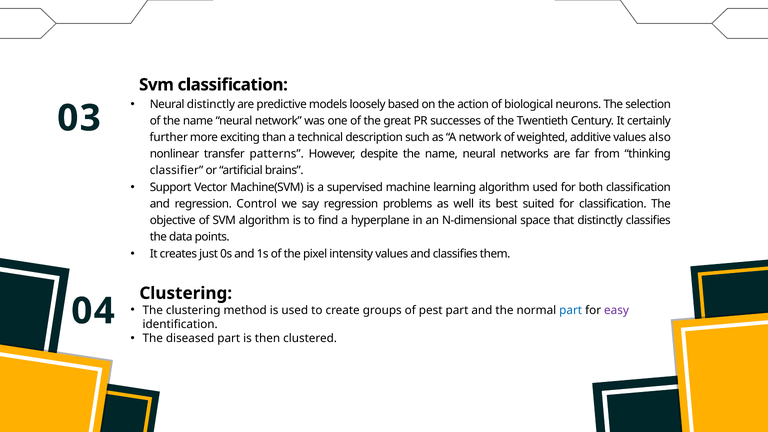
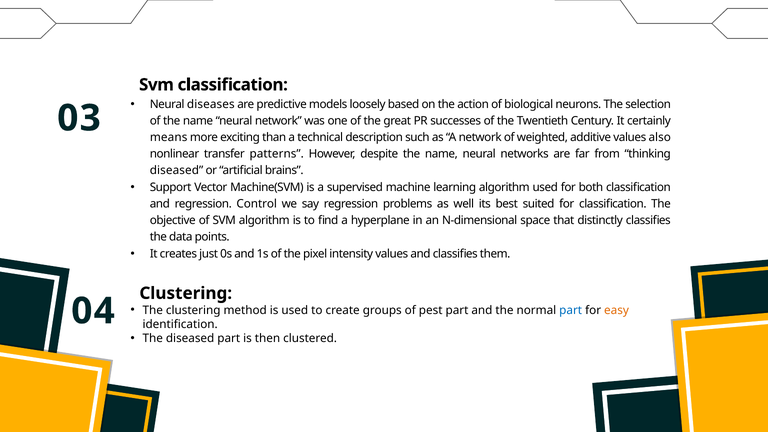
Neural distinctly: distinctly -> diseases
further: further -> means
classifier at (177, 170): classifier -> diseased
easy colour: purple -> orange
